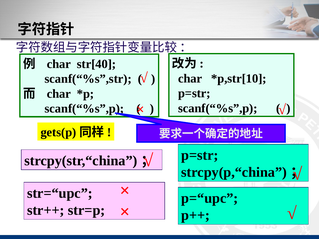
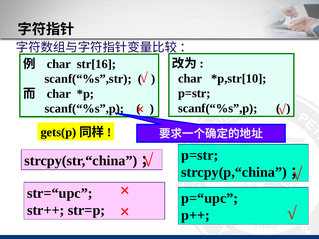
str[40: str[40 -> str[16
